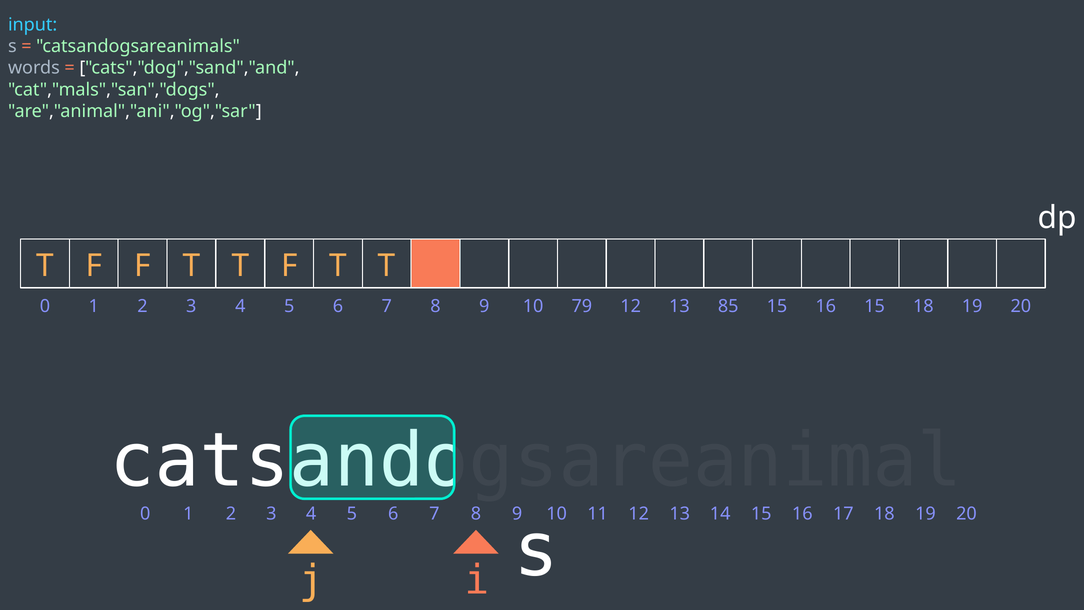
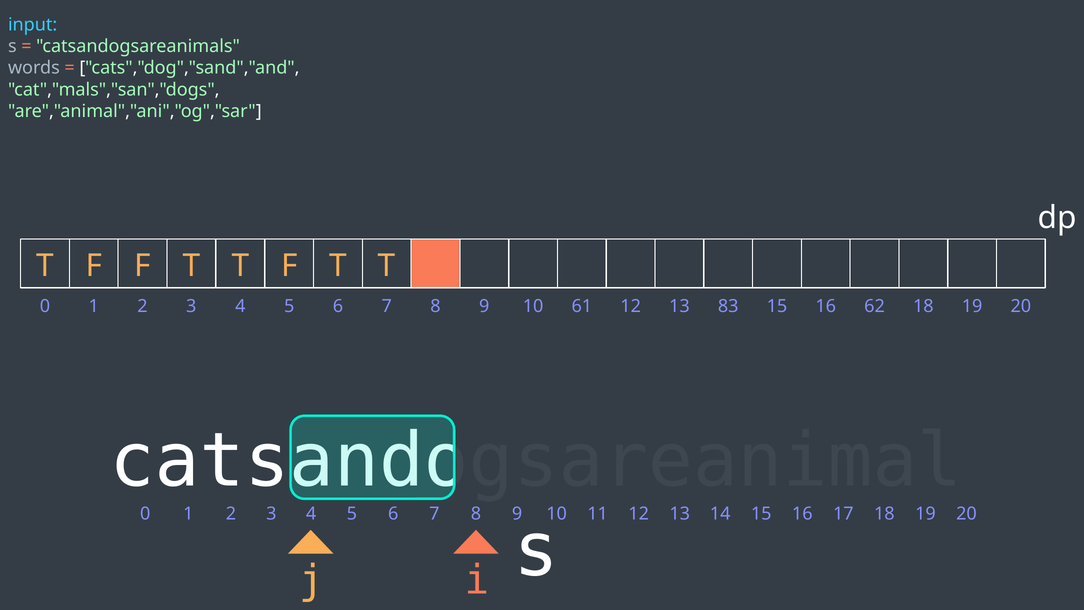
79: 79 -> 61
85: 85 -> 83
16 15: 15 -> 62
